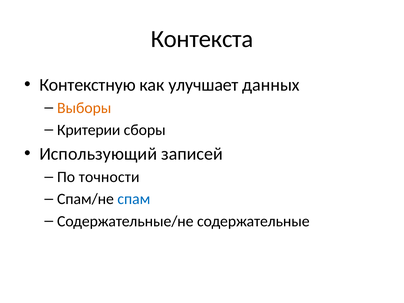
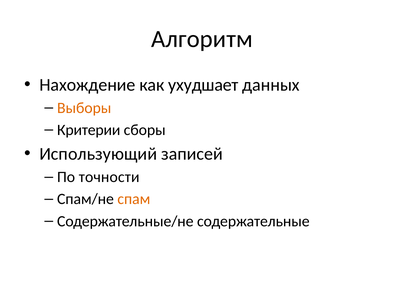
Контекста: Контекста -> Алгоритм
Контекстную: Контекстную -> Нахождение
улучшает: улучшает -> ухудшает
спам colour: blue -> orange
